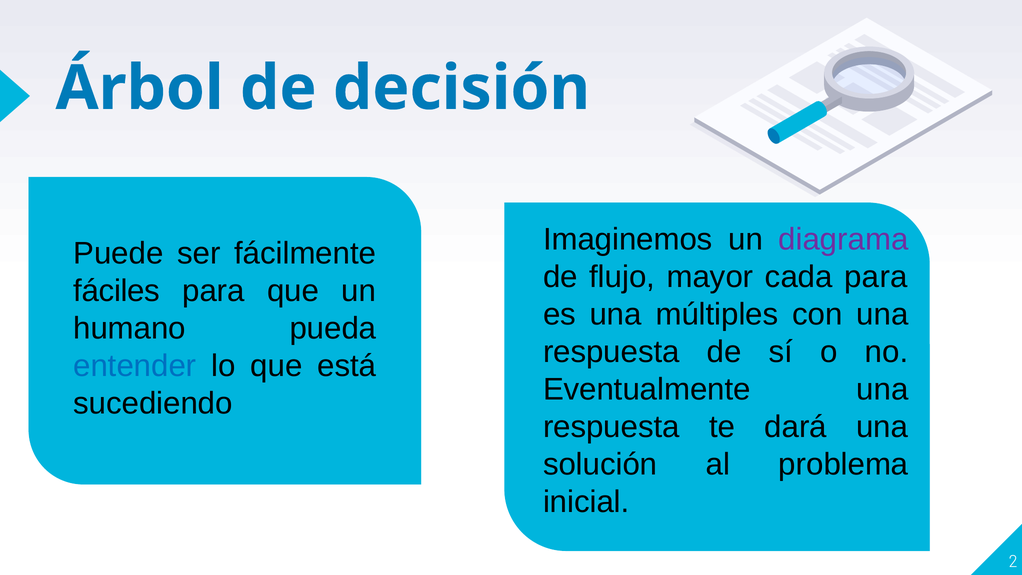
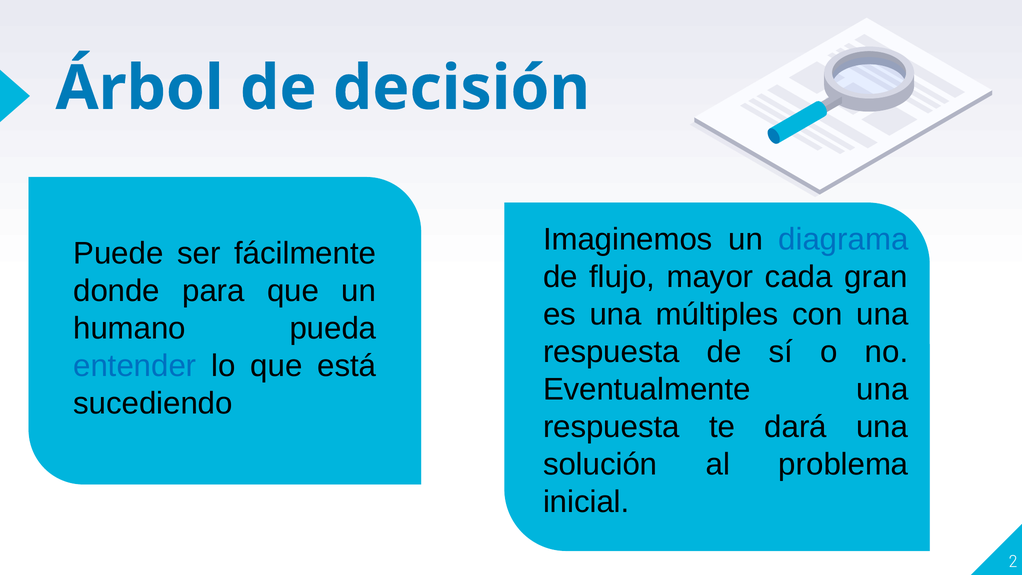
diagrama colour: purple -> blue
cada para: para -> gran
fáciles: fáciles -> donde
